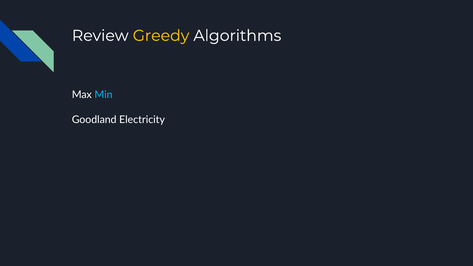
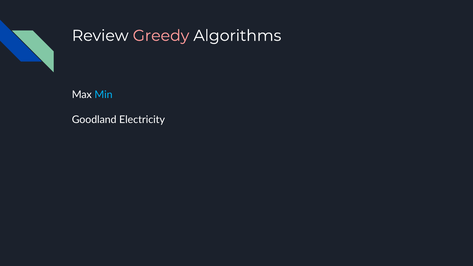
Greedy colour: yellow -> pink
